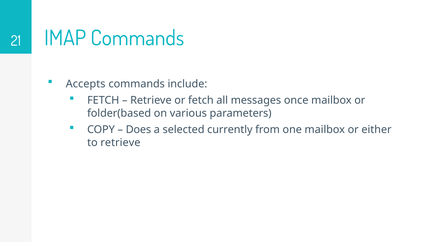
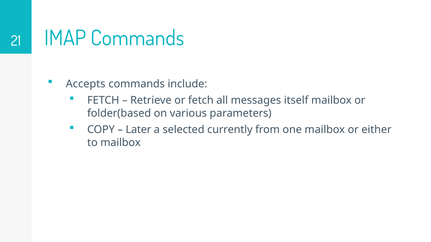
once: once -> itself
Does: Does -> Later
to retrieve: retrieve -> mailbox
